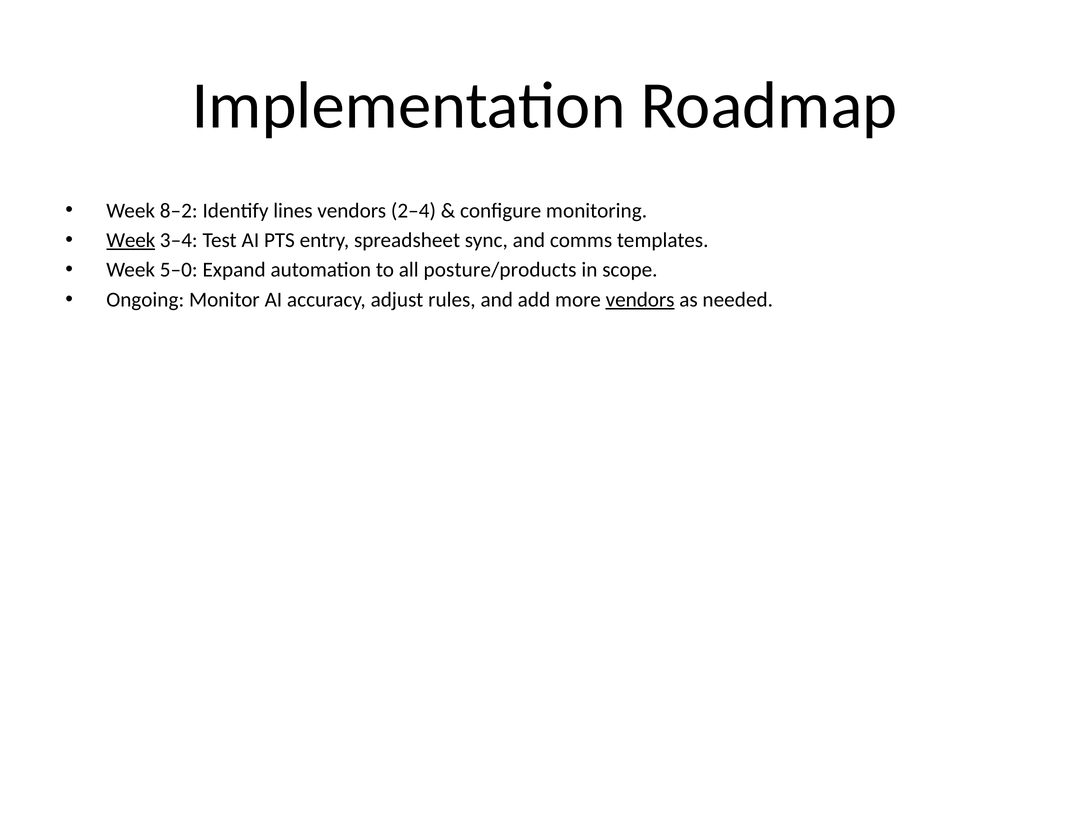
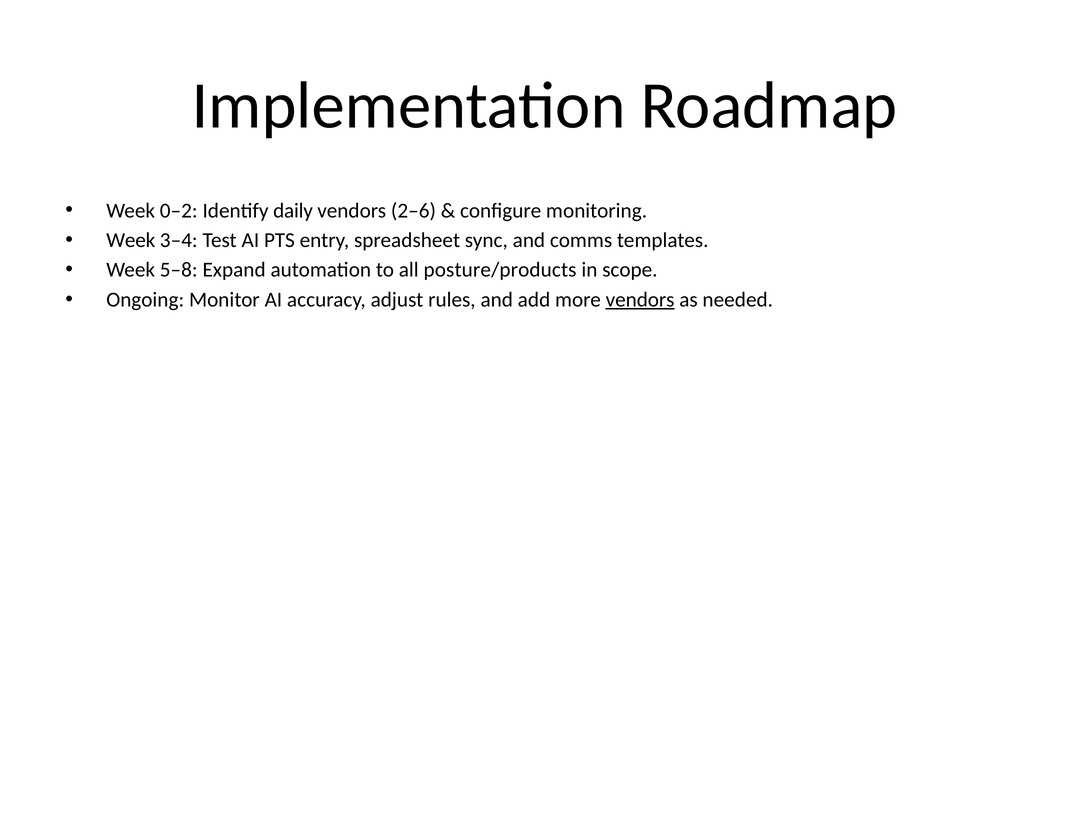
8–2: 8–2 -> 0–2
lines: lines -> daily
2–4: 2–4 -> 2–6
Week at (131, 240) underline: present -> none
5–0: 5–0 -> 5–8
